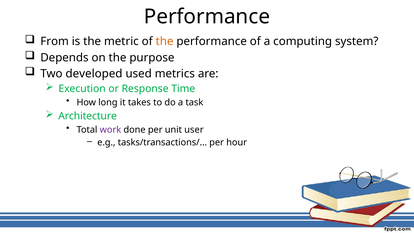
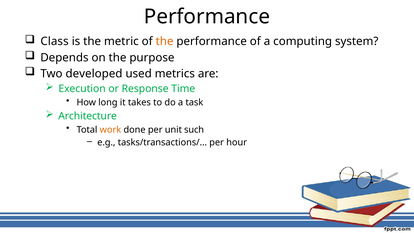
From: From -> Class
work colour: purple -> orange
user: user -> such
